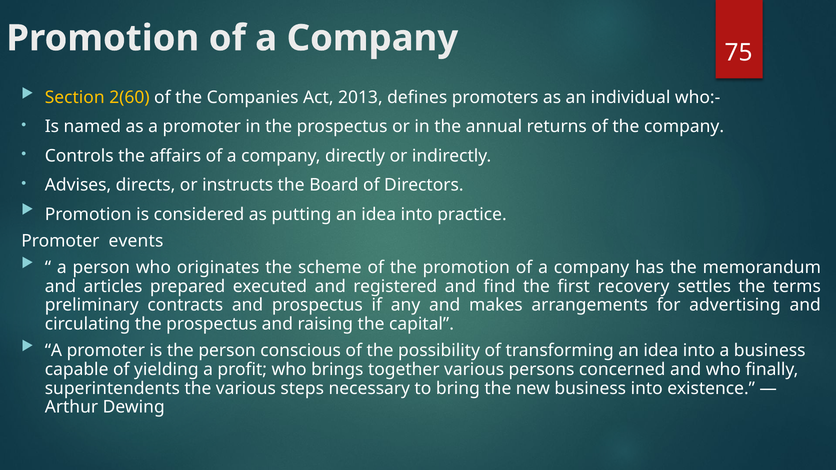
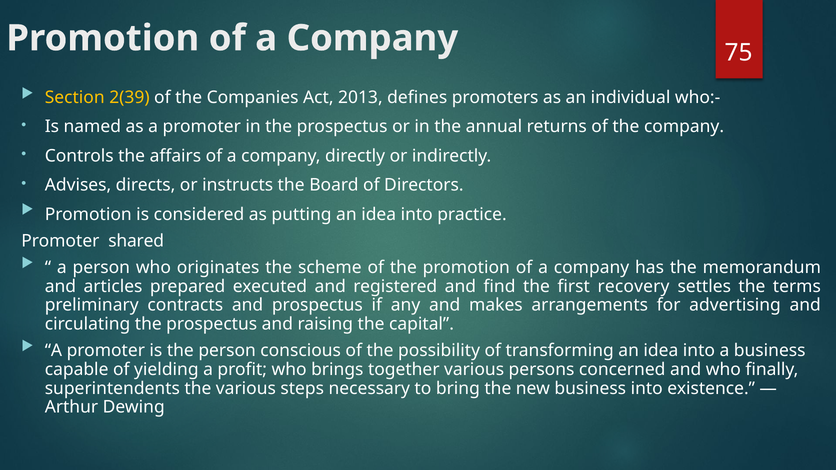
2(60: 2(60 -> 2(39
events: events -> shared
